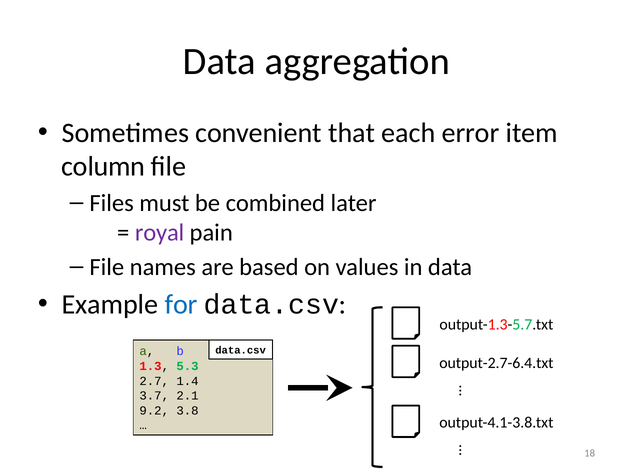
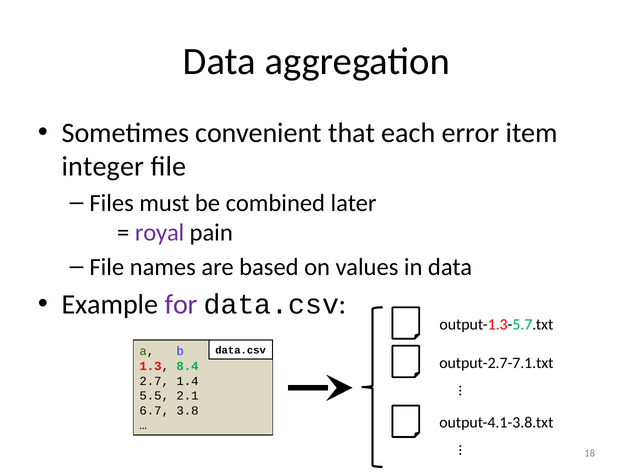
column: column -> integer
for colour: blue -> purple
output-2.7-6.4.txt: output-2.7-6.4.txt -> output-2.7-7.1.txt
5.3: 5.3 -> 8.4
3.7: 3.7 -> 5.5
9.2: 9.2 -> 6.7
